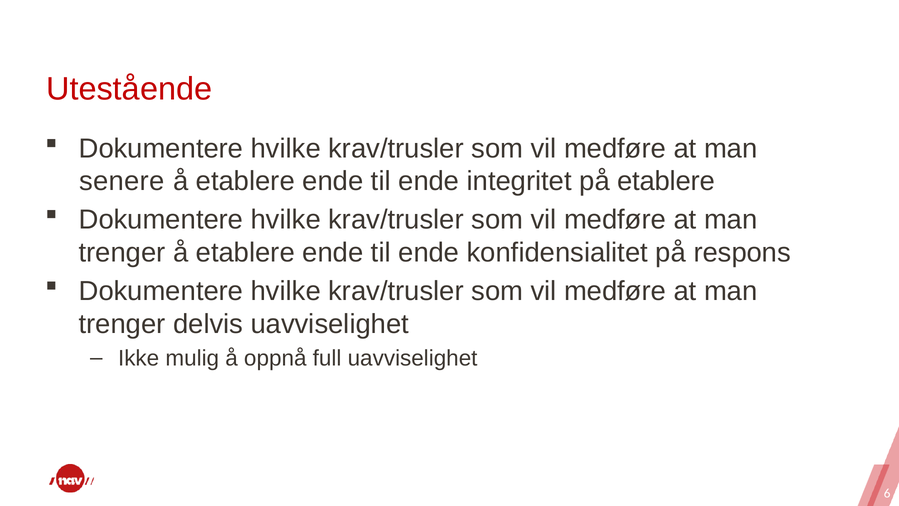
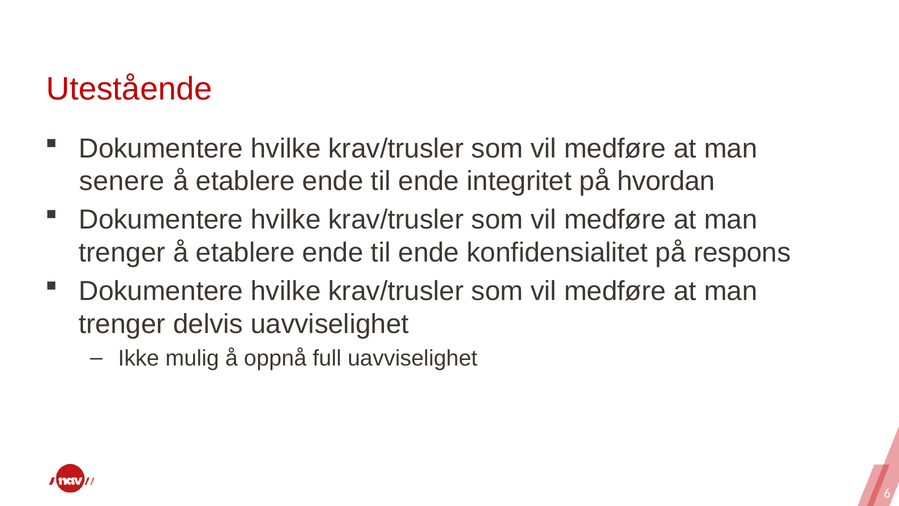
på etablere: etablere -> hvordan
